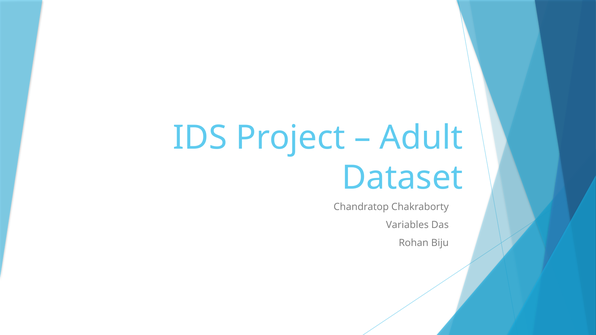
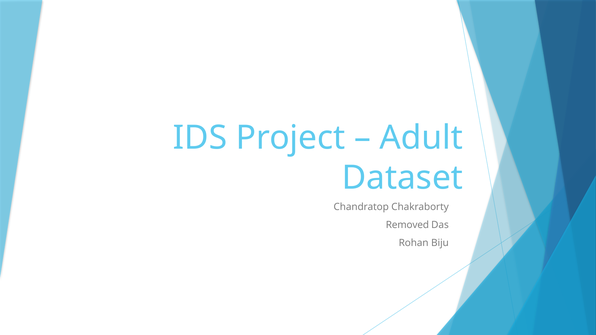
Variables: Variables -> Removed
